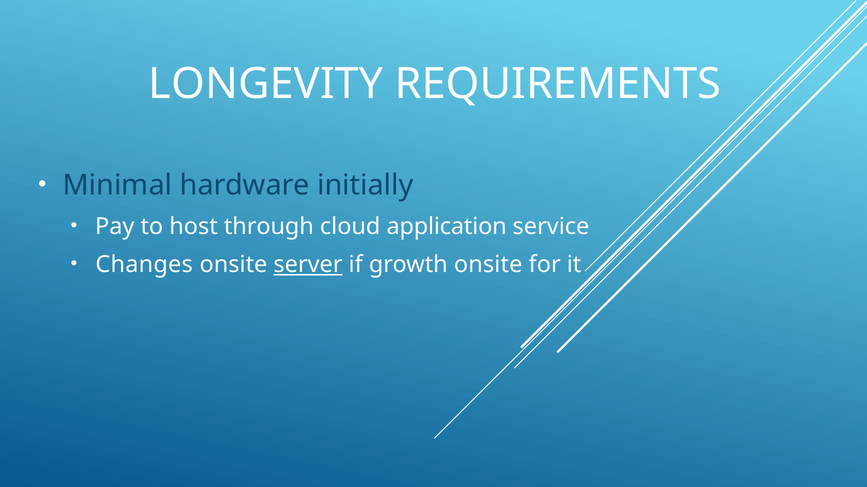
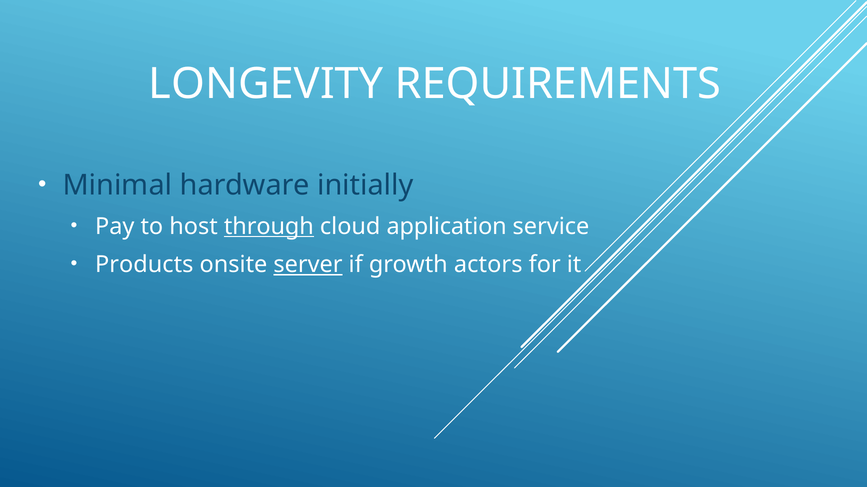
through underline: none -> present
Changes: Changes -> Products
growth onsite: onsite -> actors
